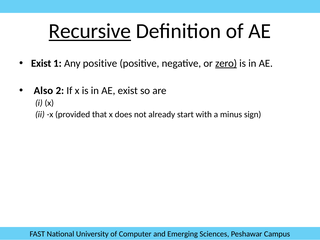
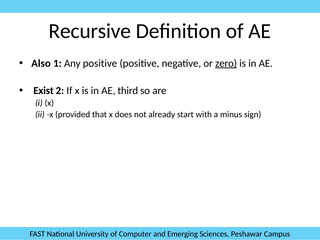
Recursive underline: present -> none
Exist at (41, 63): Exist -> Also
Also: Also -> Exist
AE exist: exist -> third
